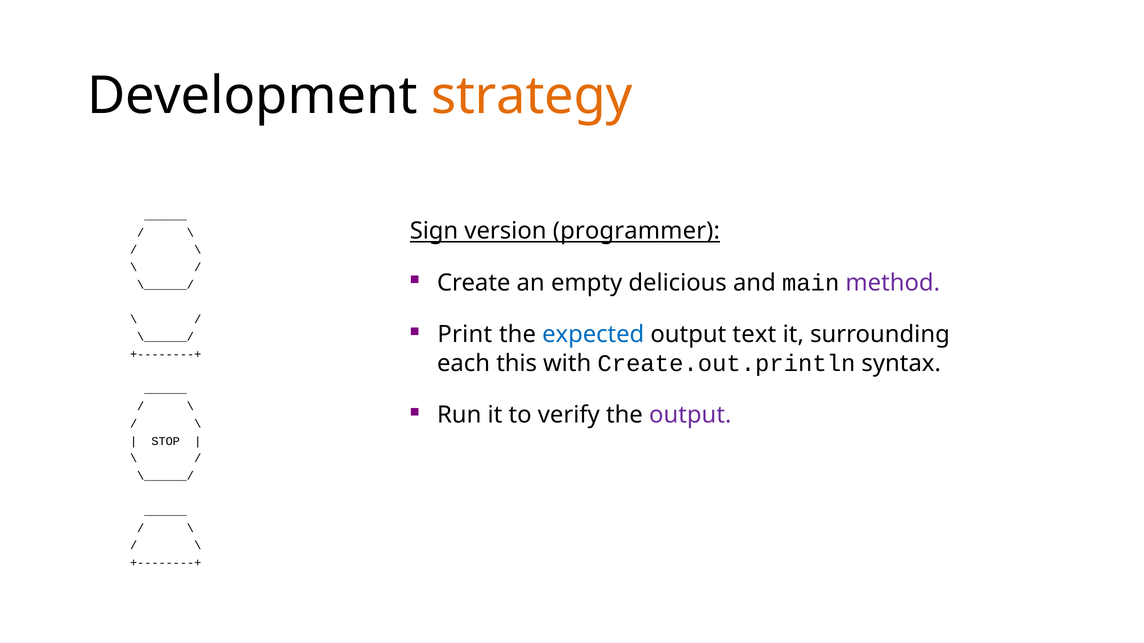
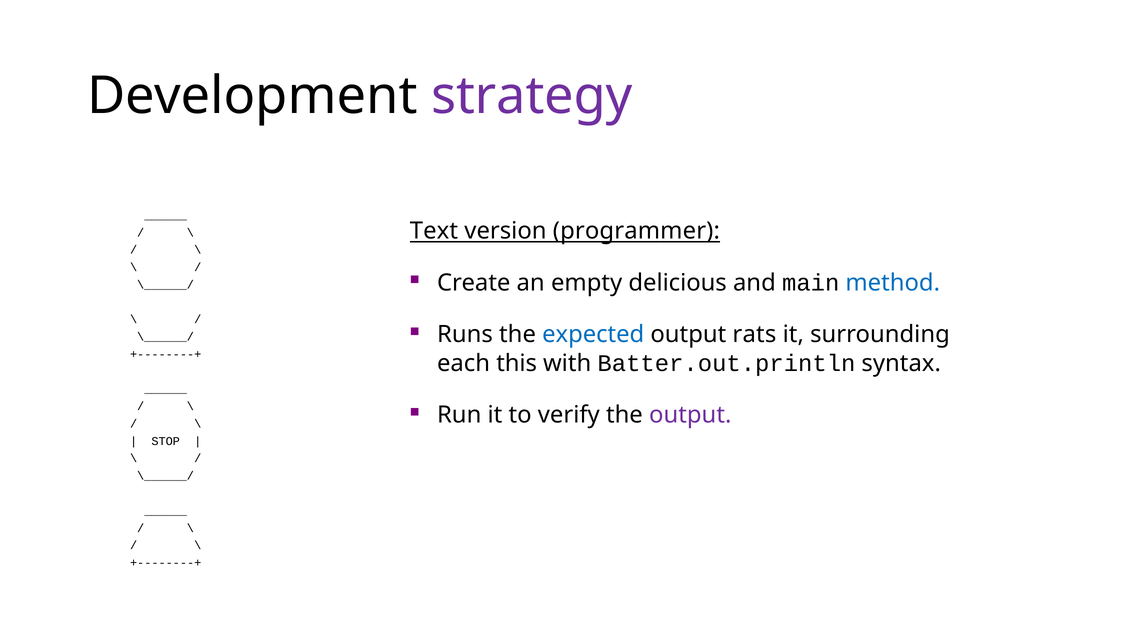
strategy colour: orange -> purple
Sign: Sign -> Text
method colour: purple -> blue
Print: Print -> Runs
text: text -> rats
Create.out.println: Create.out.println -> Batter.out.println
